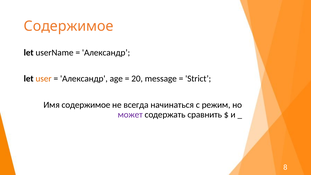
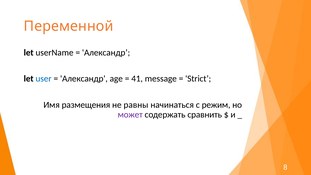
Содержимое at (69, 26): Содержимое -> Переменной
user colour: orange -> blue
20: 20 -> 41
Имя содержимое: содержимое -> размещения
всегда: всегда -> равны
